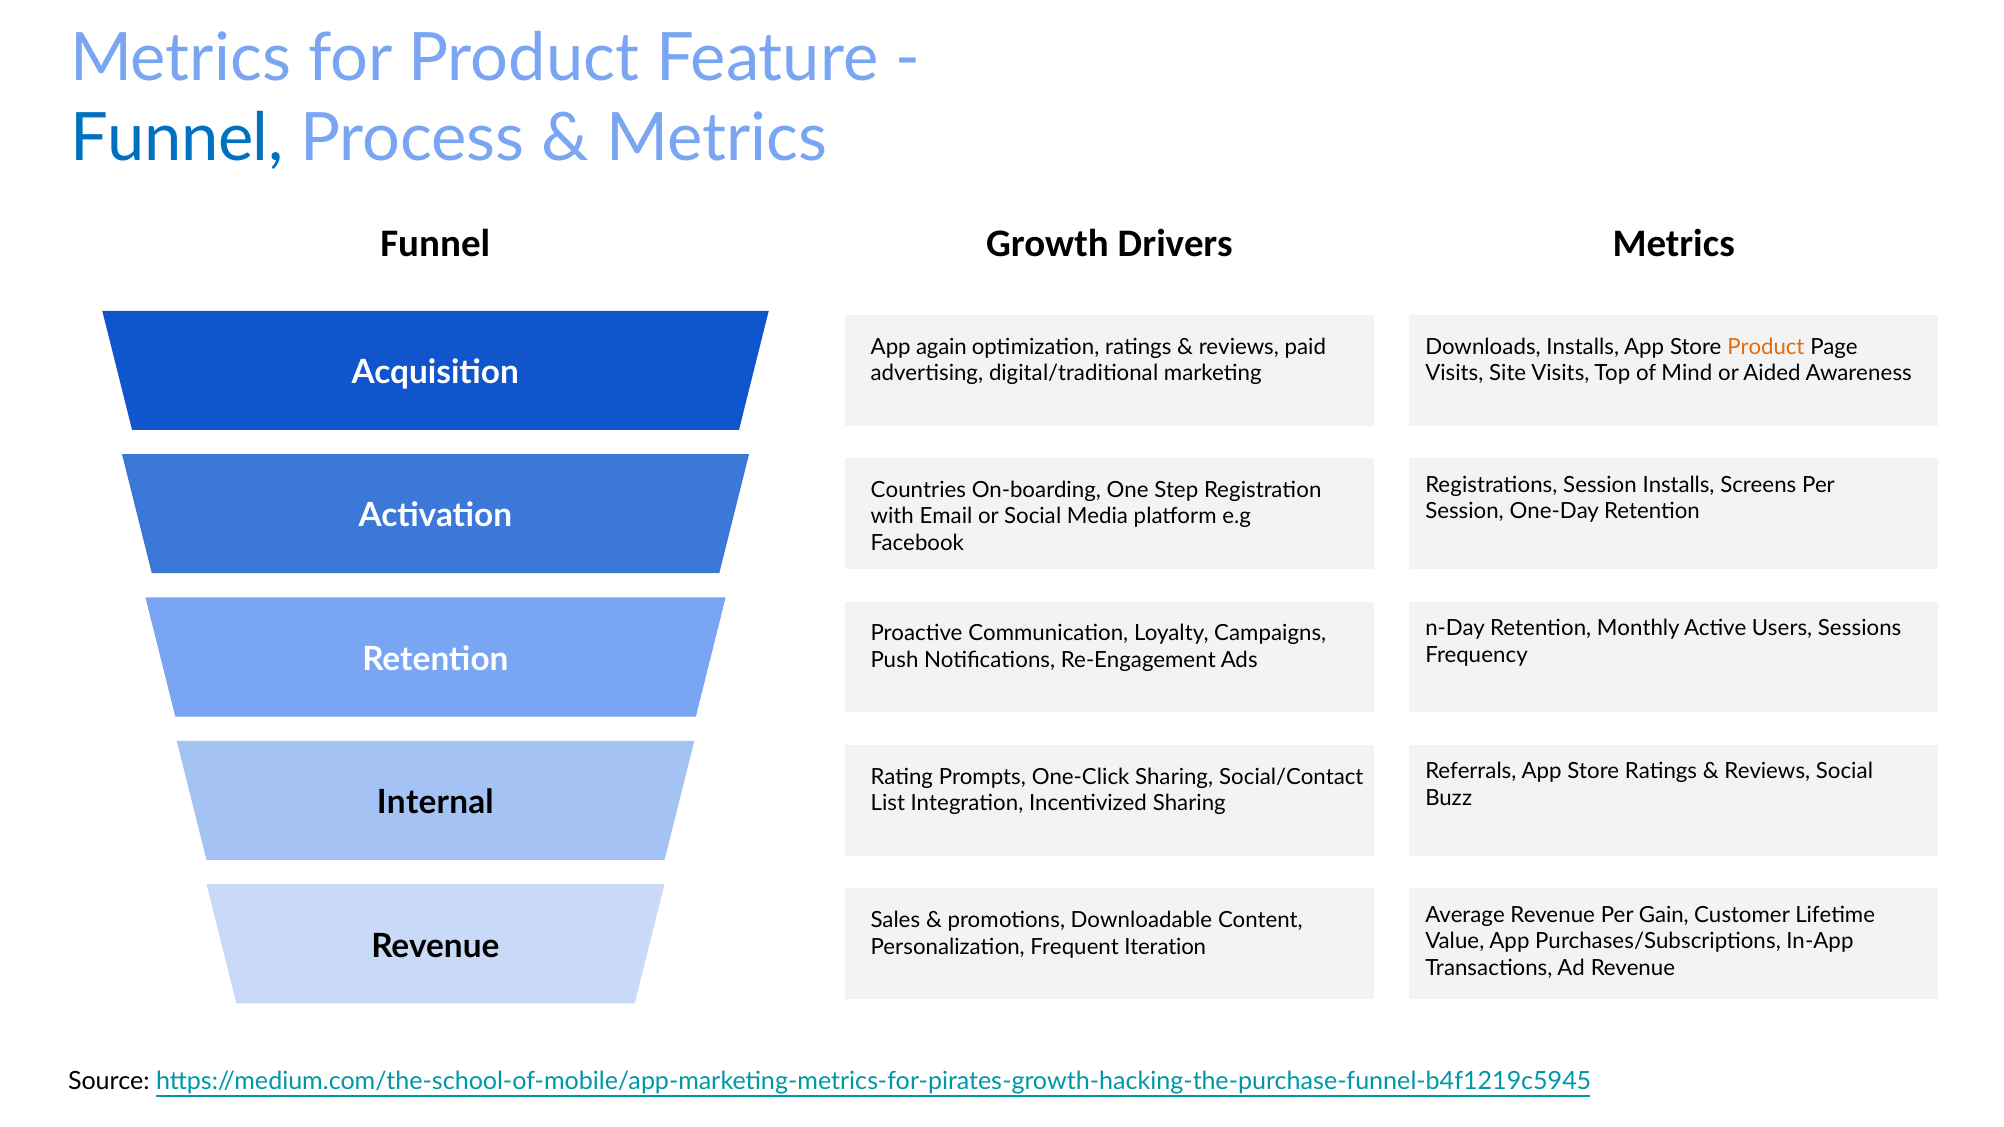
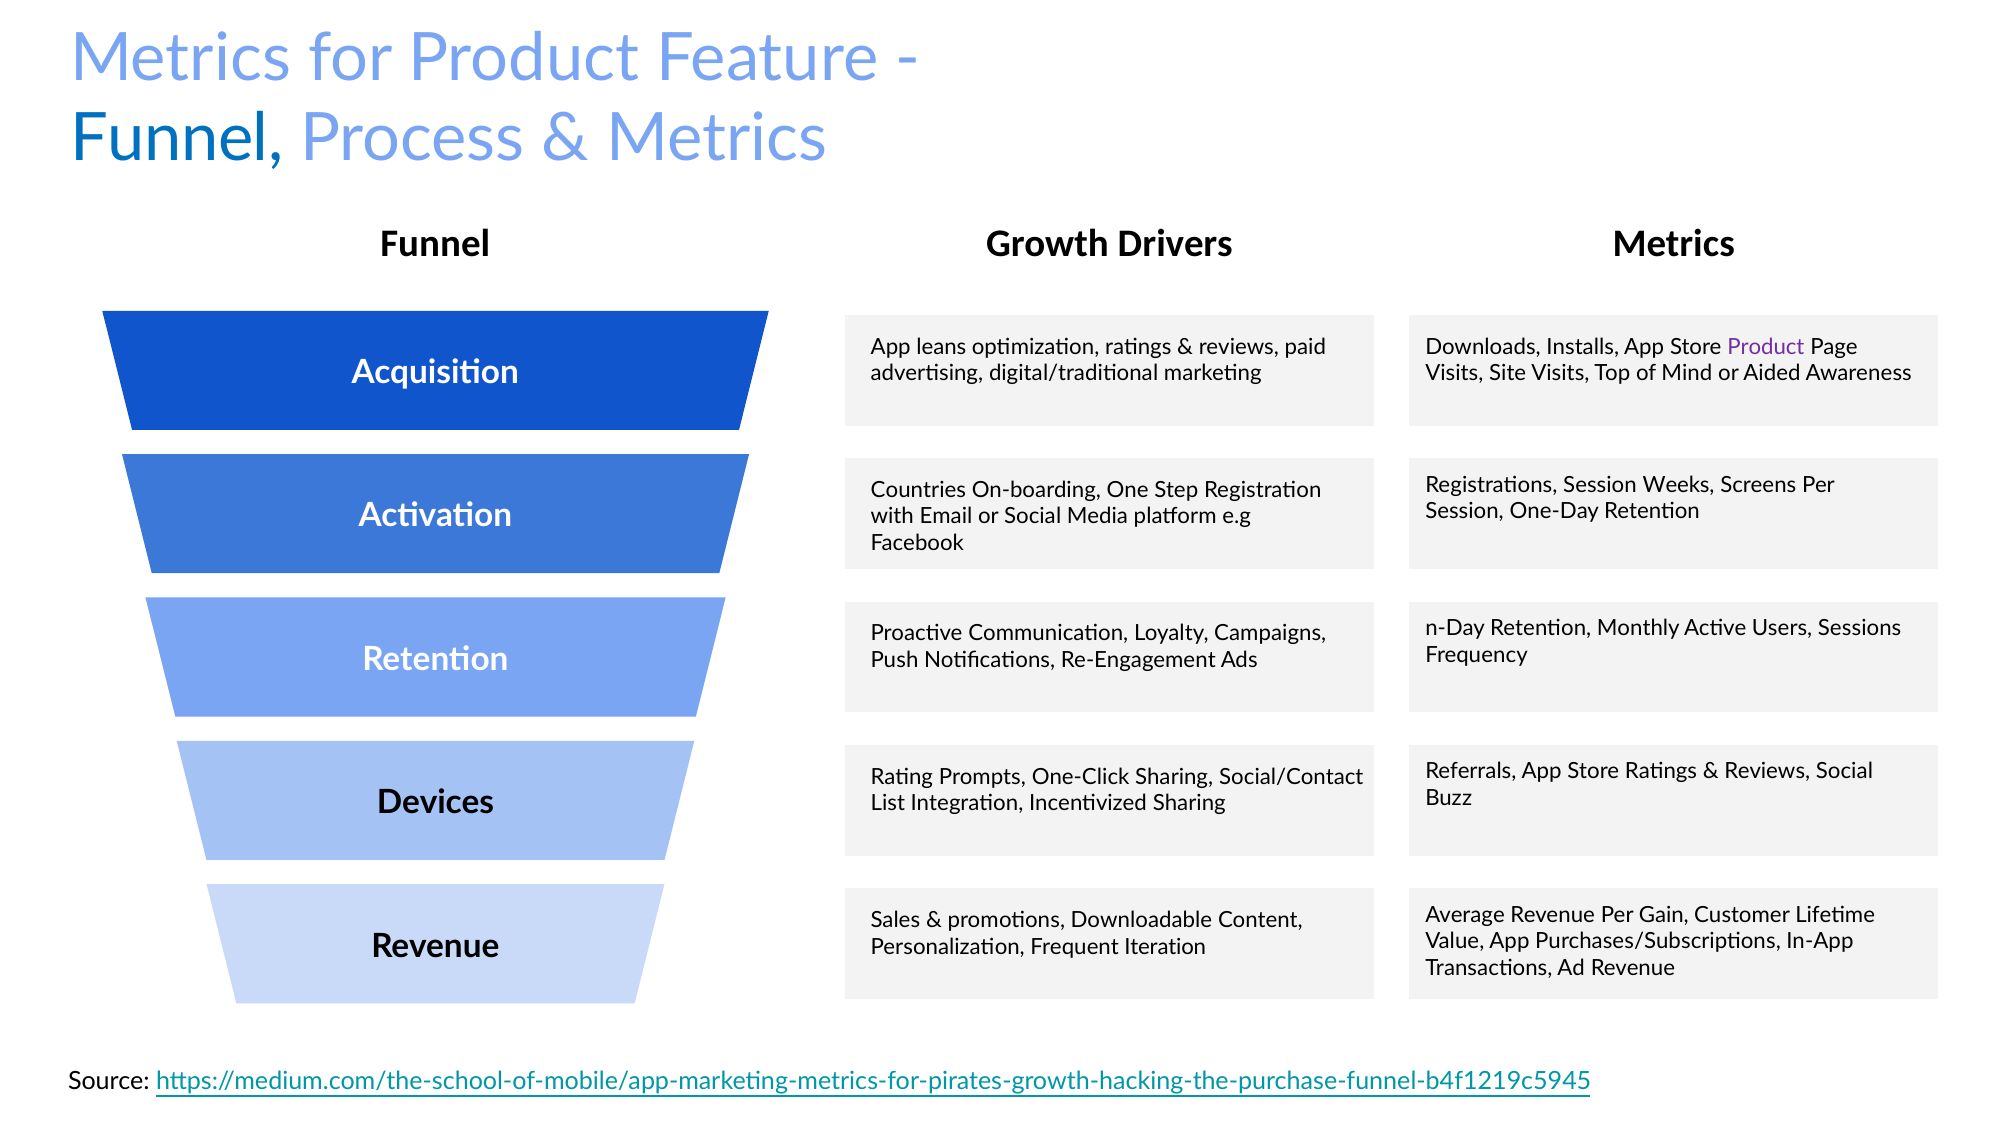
again: again -> leans
Product at (1766, 347) colour: orange -> purple
Session Installs: Installs -> Weeks
Internal: Internal -> Devices
